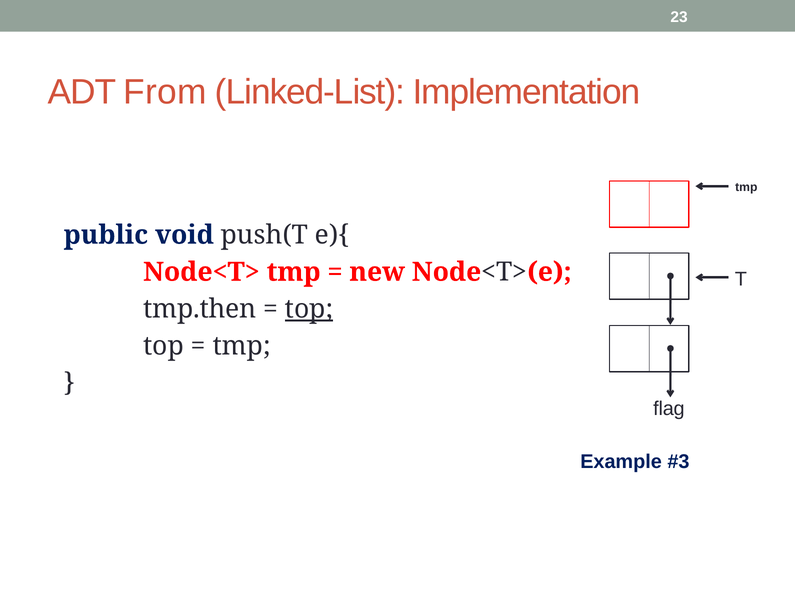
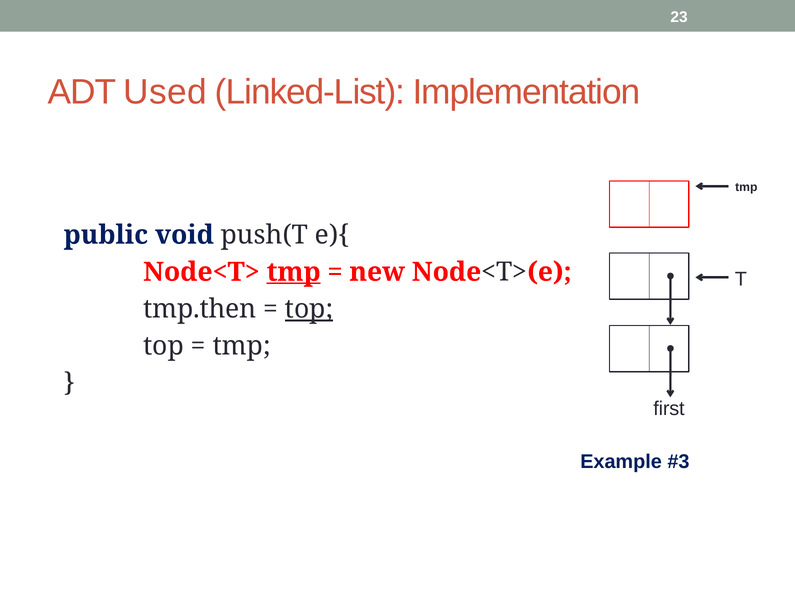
From: From -> Used
tmp at (294, 272) underline: none -> present
flag: flag -> first
